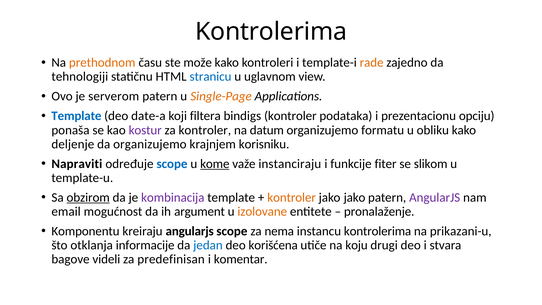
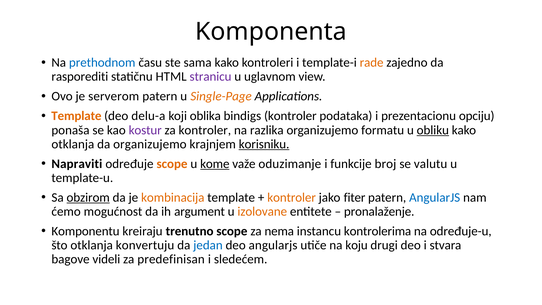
Kontrolerima at (271, 32): Kontrolerima -> Komponenta
prethodnom colour: orange -> blue
može: može -> sama
tehnologiji: tehnologiji -> rasporediti
stranicu colour: blue -> purple
Template at (76, 116) colour: blue -> orange
date-a: date-a -> delu-a
filtera: filtera -> oblika
datum: datum -> razlika
obliku underline: none -> present
deljenje at (73, 144): deljenje -> otklanja
korisniku underline: none -> present
scope at (172, 164) colour: blue -> orange
instanciraju: instanciraju -> oduzimanje
fiter: fiter -> broj
slikom: slikom -> valutu
kombinacija colour: purple -> orange
jako jako: jako -> fiter
AngularJS at (435, 197) colour: purple -> blue
email: email -> ćemo
kreiraju angularjs: angularjs -> trenutno
prikazani-u: prikazani-u -> određuje-u
informacije: informacije -> konvertuju
deo korišćena: korišćena -> angularjs
komentar: komentar -> sledećem
